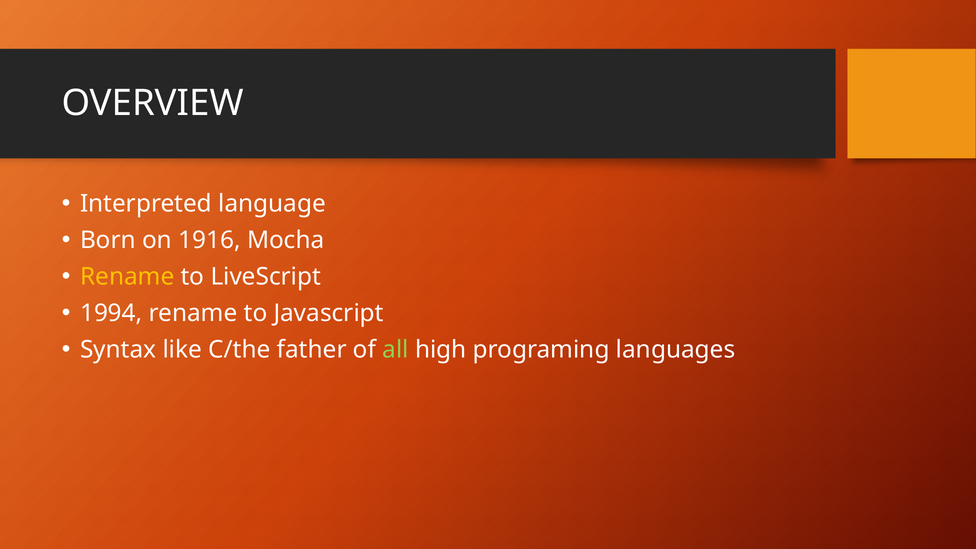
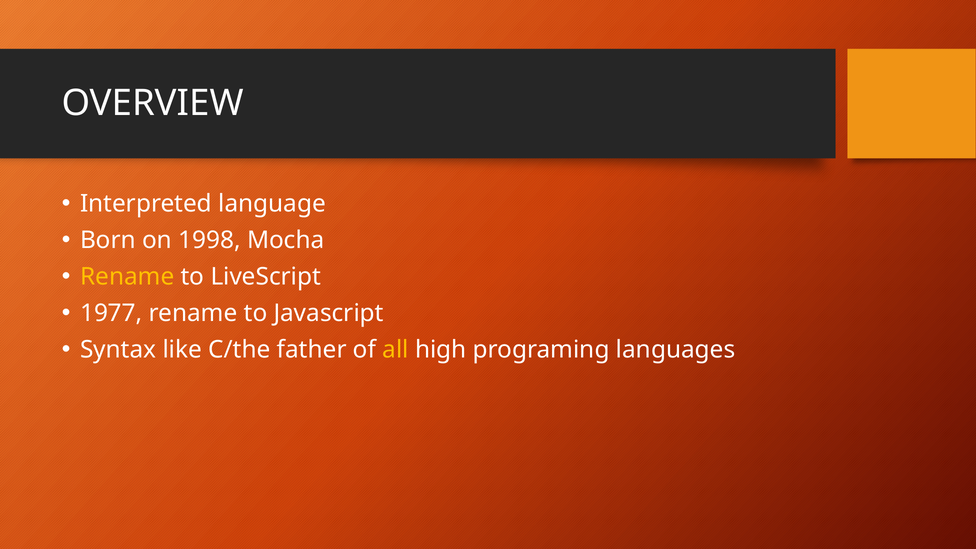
1916: 1916 -> 1998
1994: 1994 -> 1977
all colour: light green -> yellow
